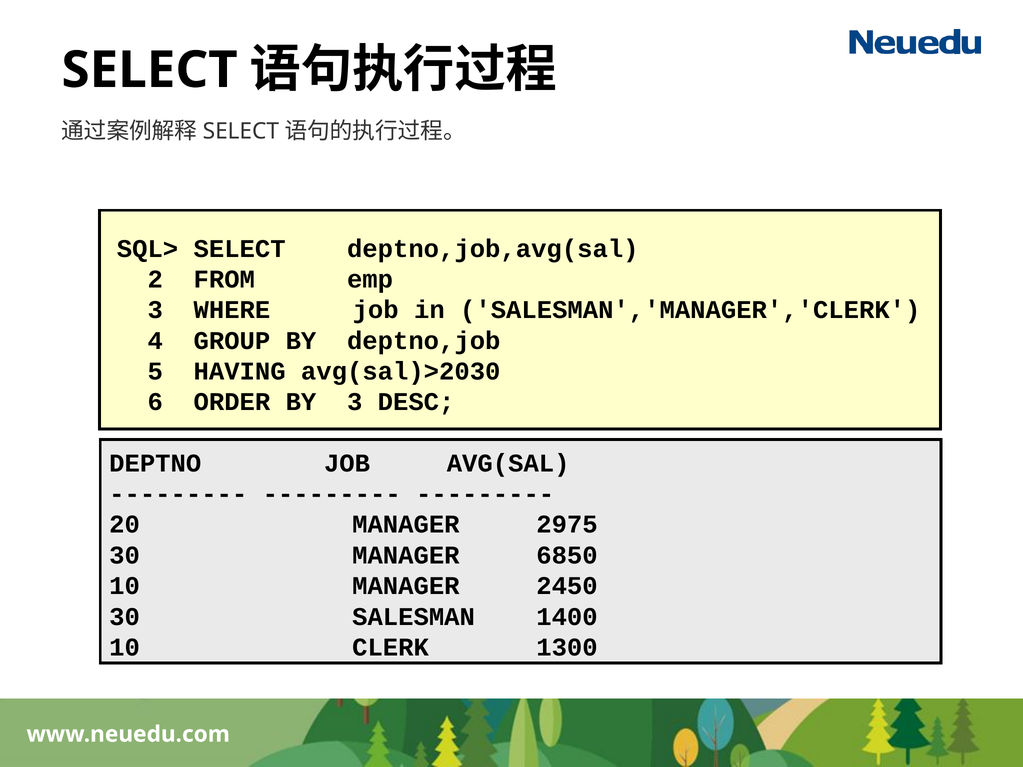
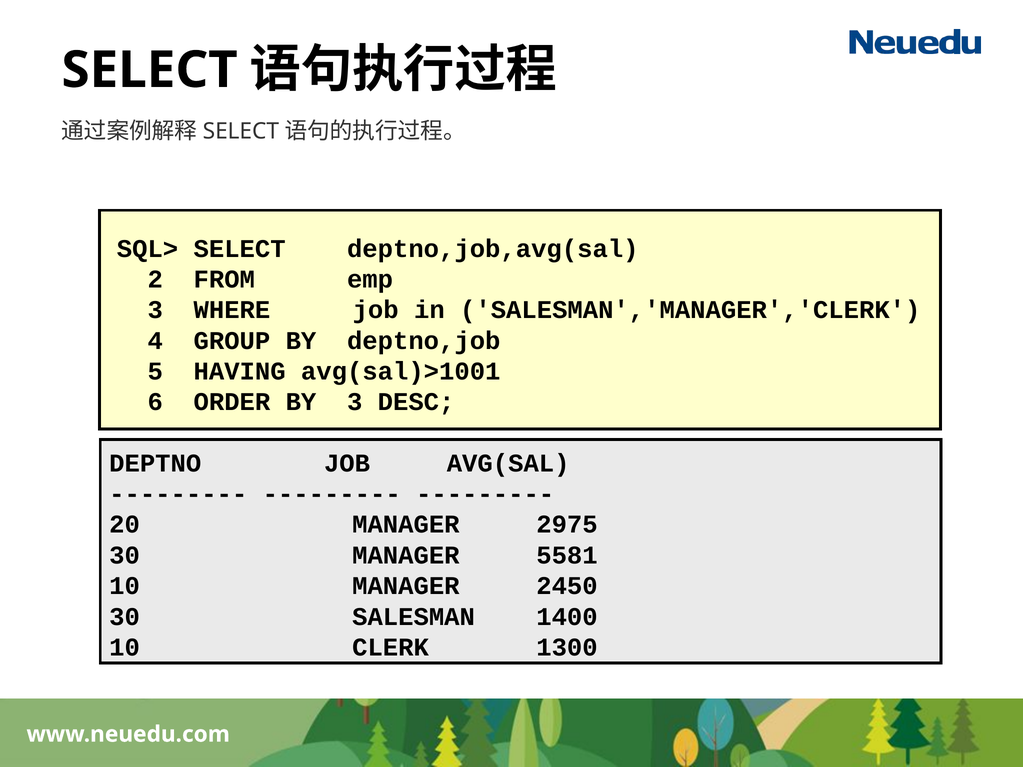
avg(sal)>2030: avg(sal)>2030 -> avg(sal)>1001
6850: 6850 -> 5581
